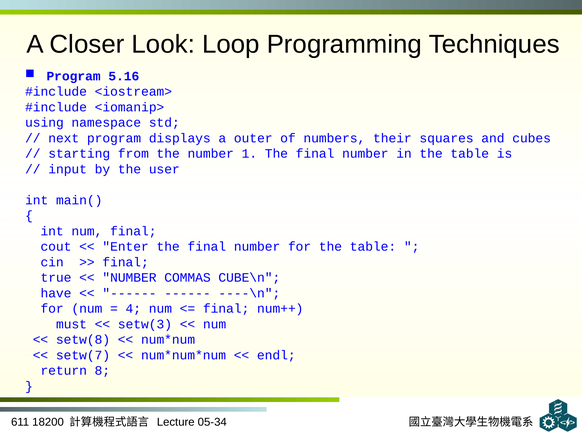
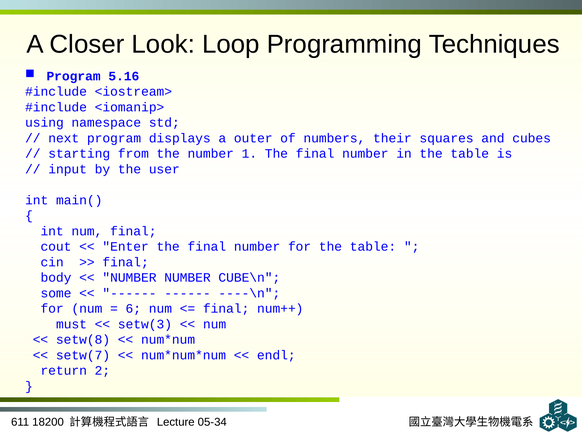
true: true -> body
NUMBER COMMAS: COMMAS -> NUMBER
have: have -> some
4: 4 -> 6
8: 8 -> 2
